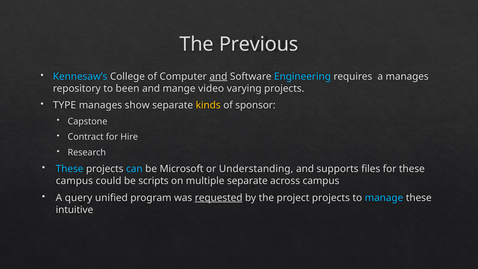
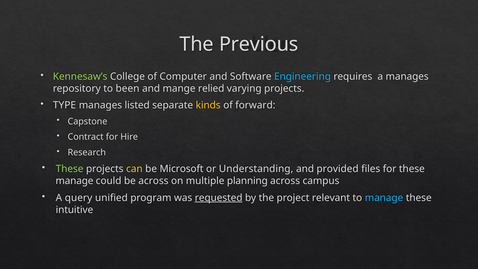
Kennesaw’s colour: light blue -> light green
and at (218, 76) underline: present -> none
video: video -> relied
show: show -> listed
sponsor: sponsor -> forward
These at (70, 169) colour: light blue -> light green
can colour: light blue -> yellow
supports: supports -> provided
campus at (74, 181): campus -> manage
be scripts: scripts -> across
multiple separate: separate -> planning
project projects: projects -> relevant
